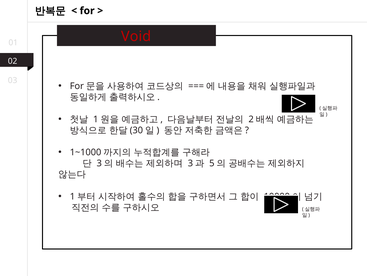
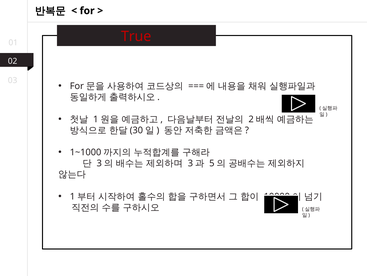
Void: Void -> True
